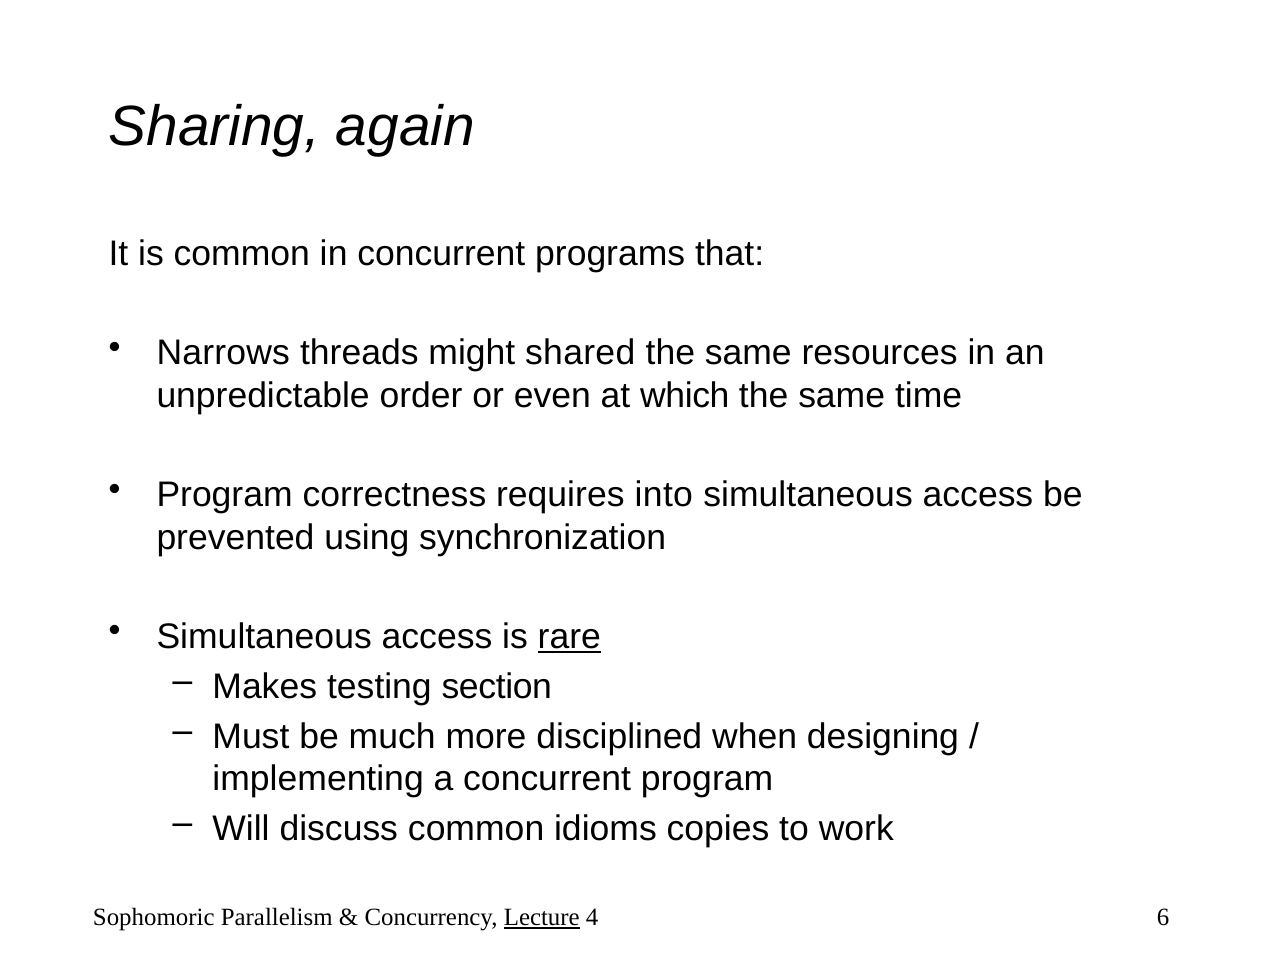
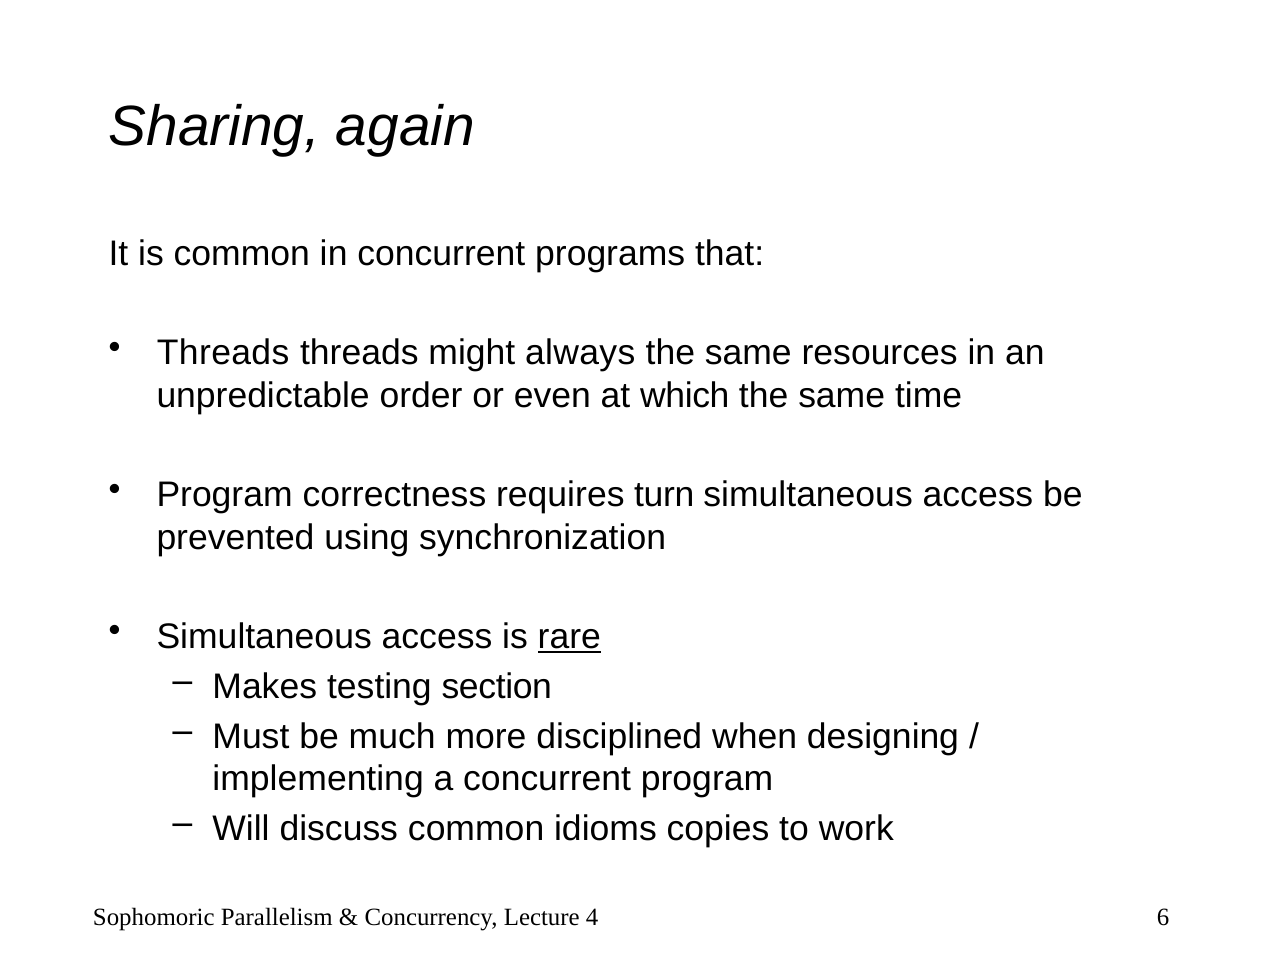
Narrows at (223, 353): Narrows -> Threads
shared: shared -> always
into: into -> turn
Lecture underline: present -> none
